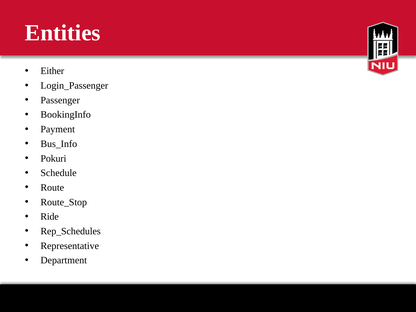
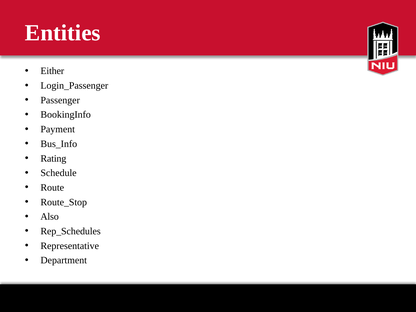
Pokuri: Pokuri -> Rating
Ride: Ride -> Also
